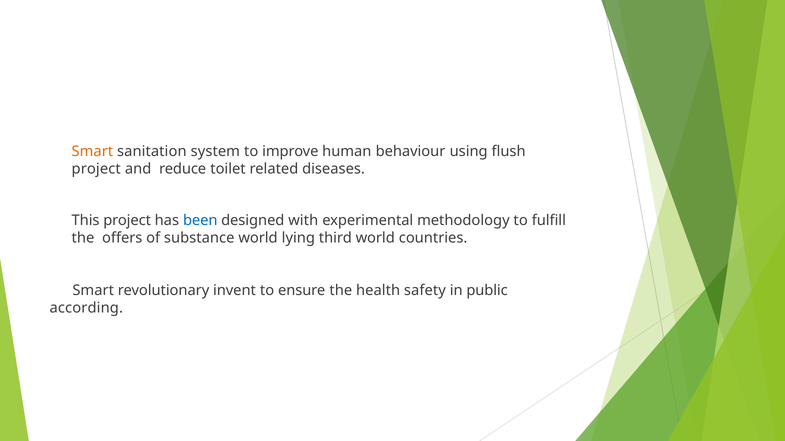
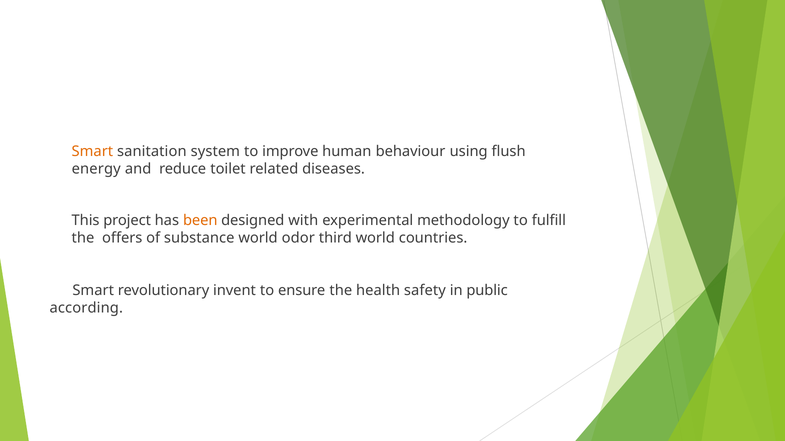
project at (96, 169): project -> energy
been colour: blue -> orange
lying: lying -> odor
